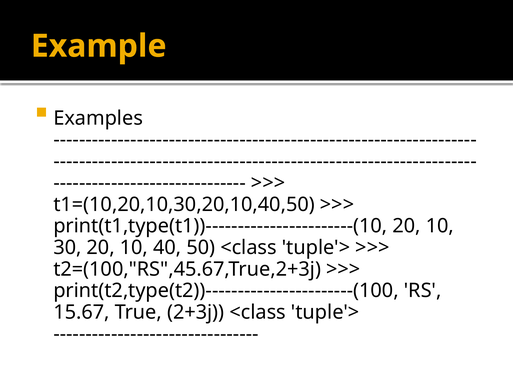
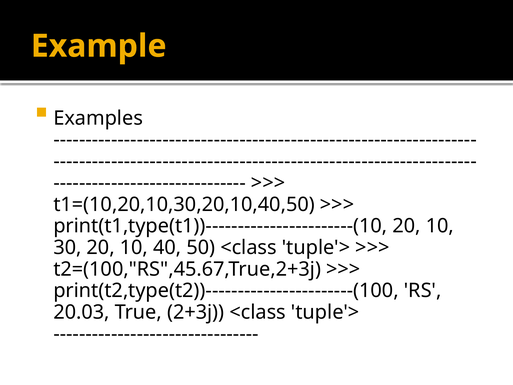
15.67: 15.67 -> 20.03
